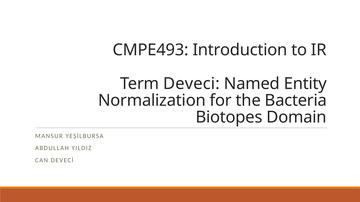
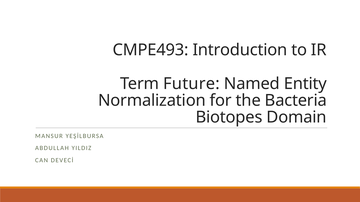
Deveci: Deveci -> Future
